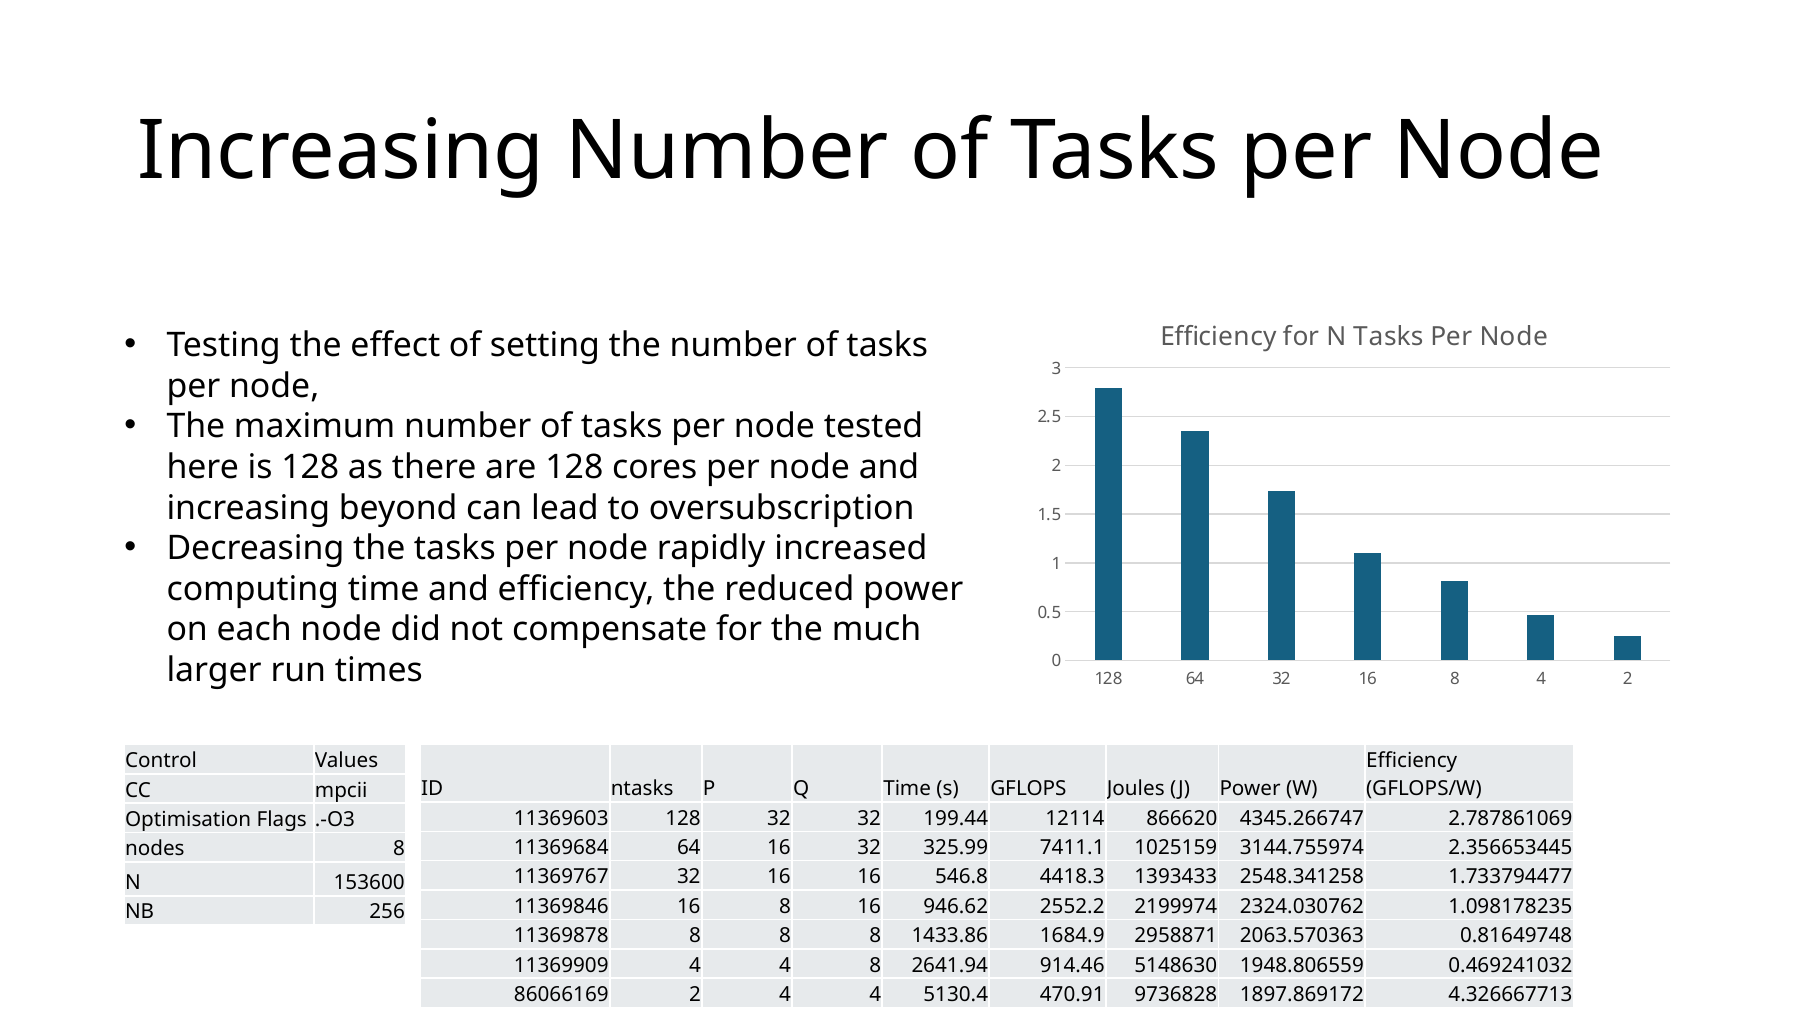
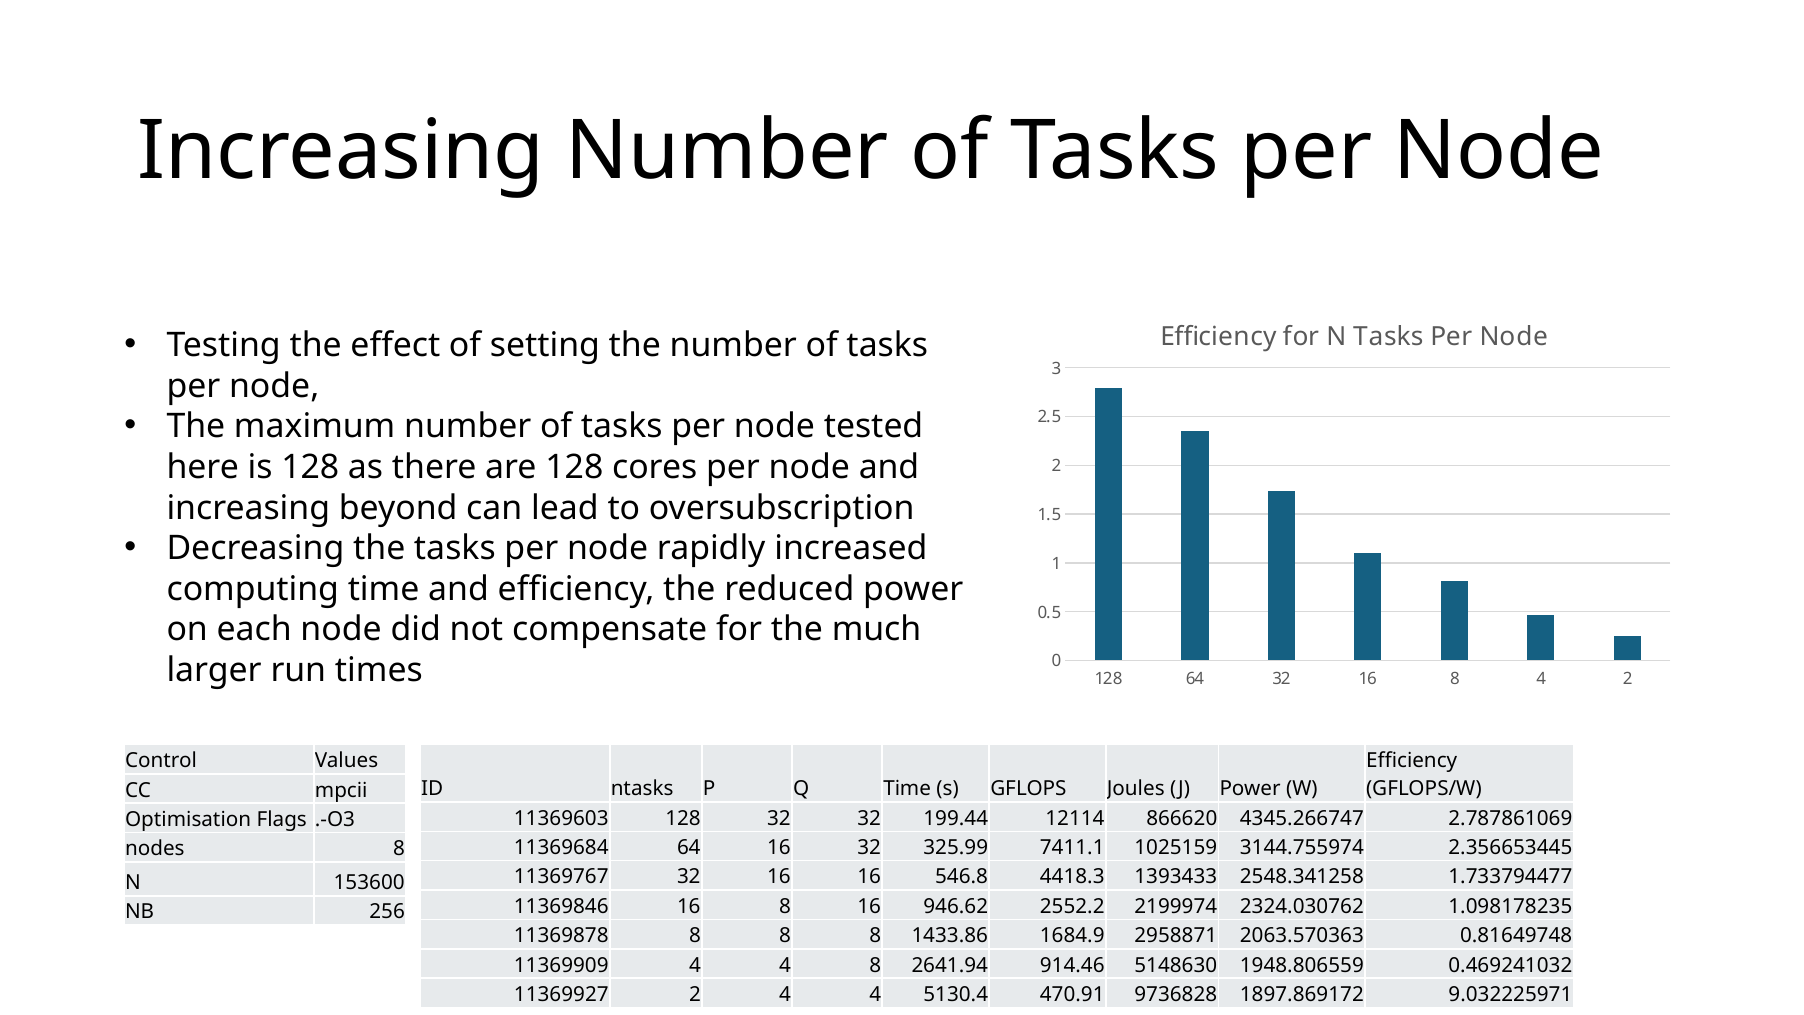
86066169: 86066169 -> 11369927
4.326667713: 4.326667713 -> 9.032225971
